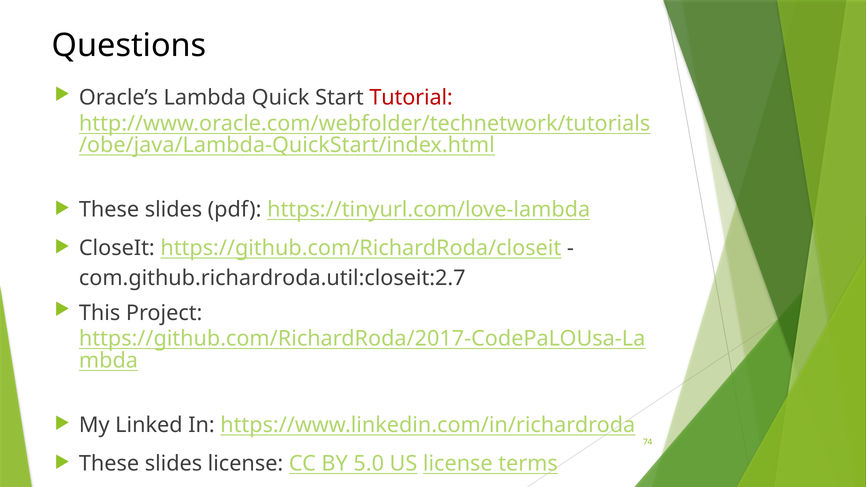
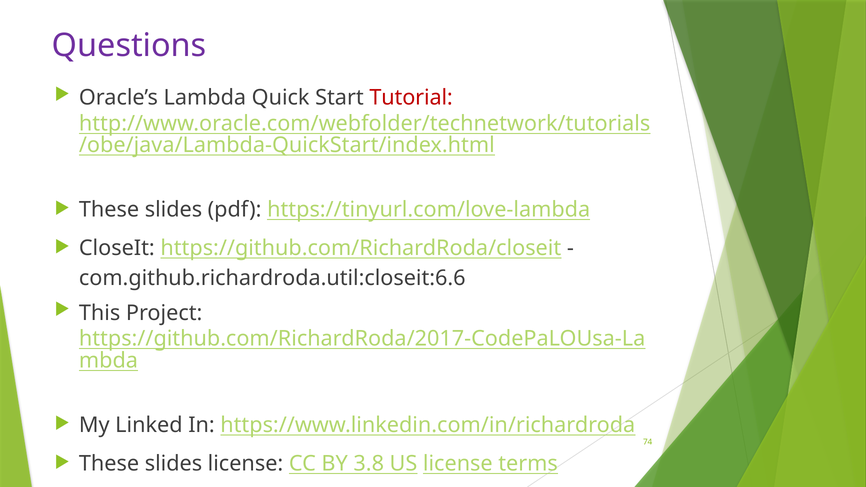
Questions colour: black -> purple
com.github.richardroda.util:closeit:2.7: com.github.richardroda.util:closeit:2.7 -> com.github.richardroda.util:closeit:6.6
5.0: 5.0 -> 3.8
